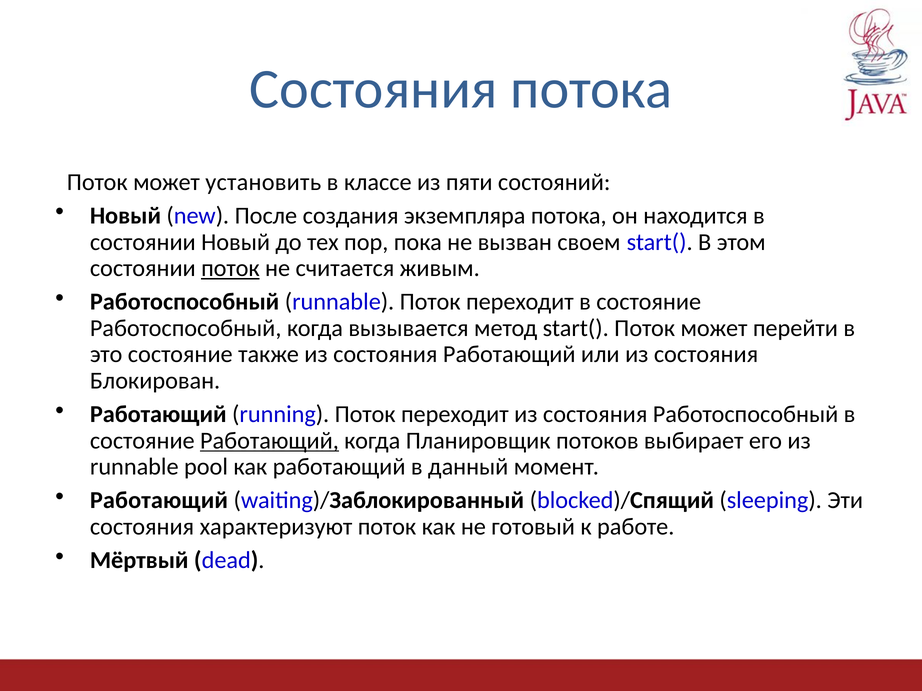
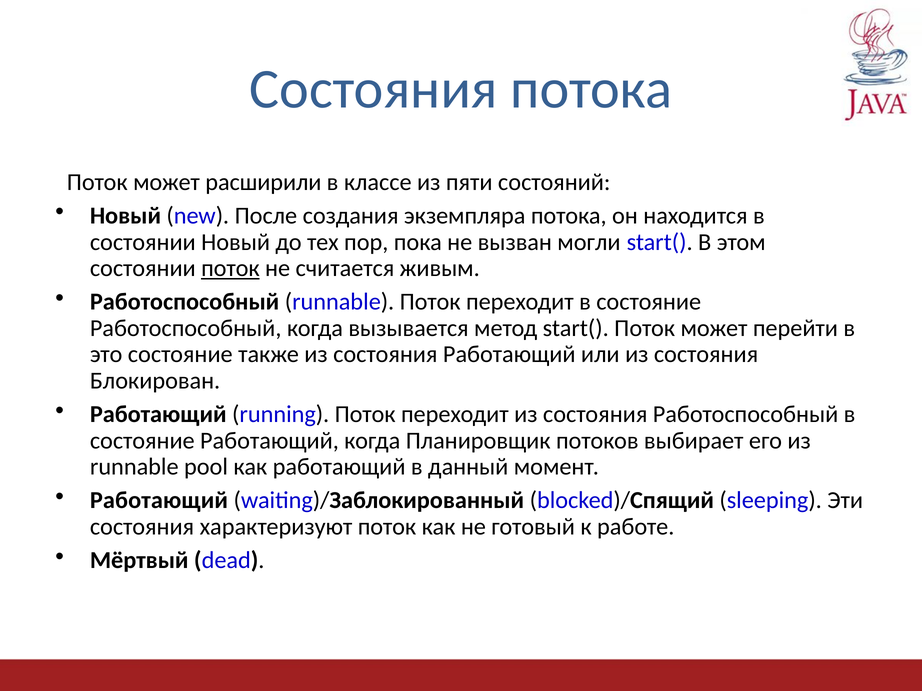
установить: установить -> расширили
своем: своем -> могли
Работающий at (269, 441) underline: present -> none
